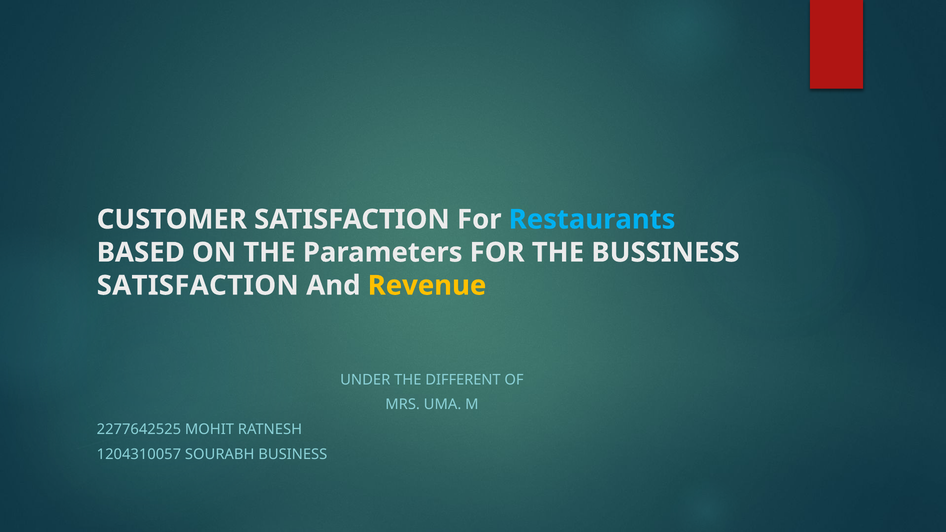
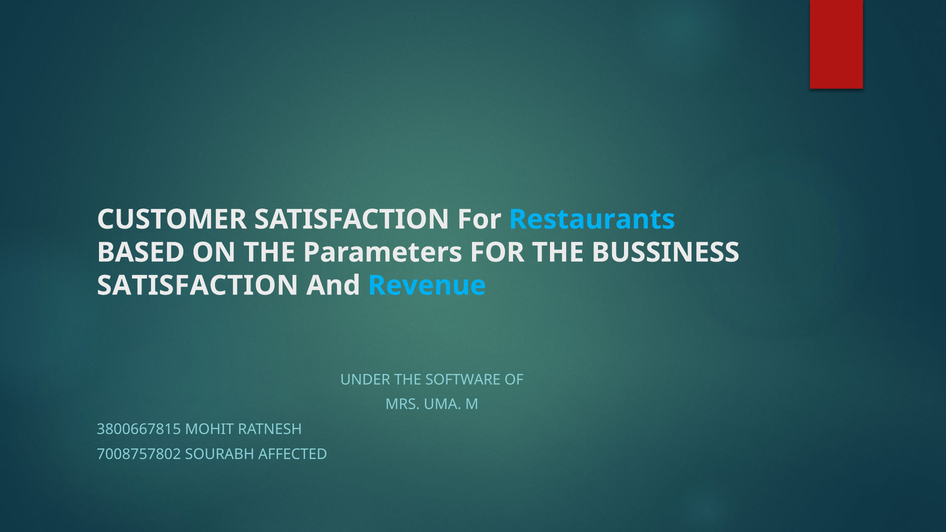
Revenue colour: yellow -> light blue
DIFFERENT: DIFFERENT -> SOFTWARE
2277642525: 2277642525 -> 3800667815
1204310057: 1204310057 -> 7008757802
BUSINESS: BUSINESS -> AFFECTED
